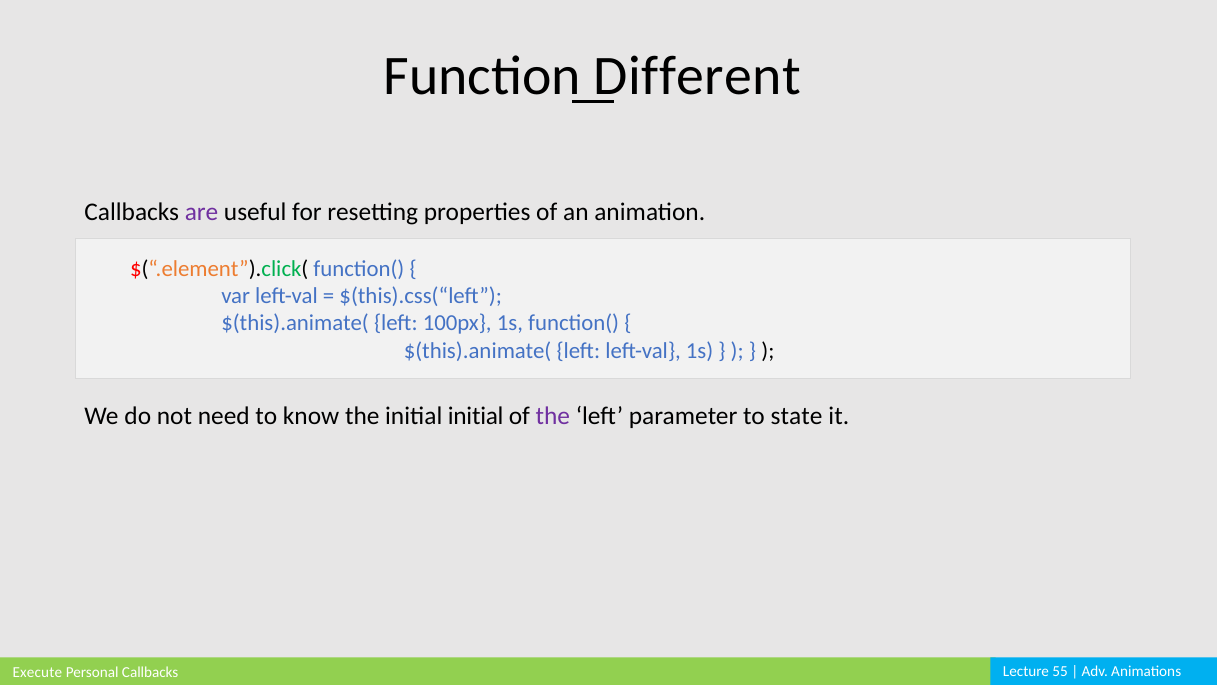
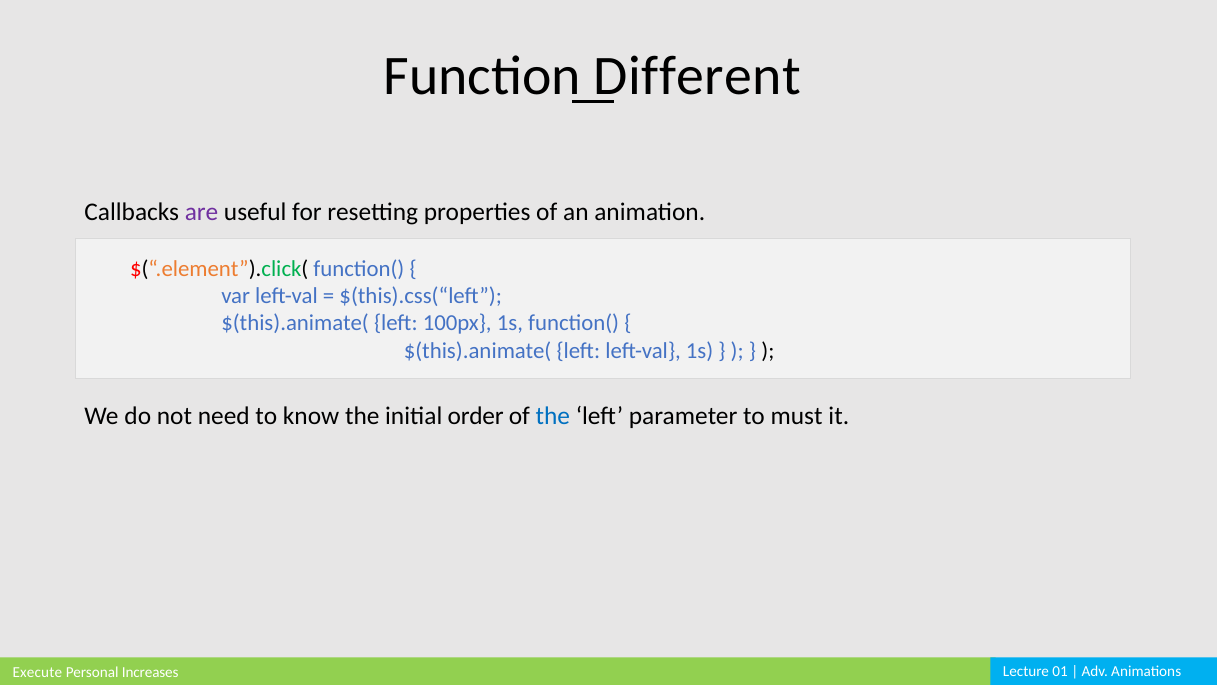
initial initial: initial -> order
the at (553, 415) colour: purple -> blue
state: state -> must
Personal Callbacks: Callbacks -> Increases
55: 55 -> 01
